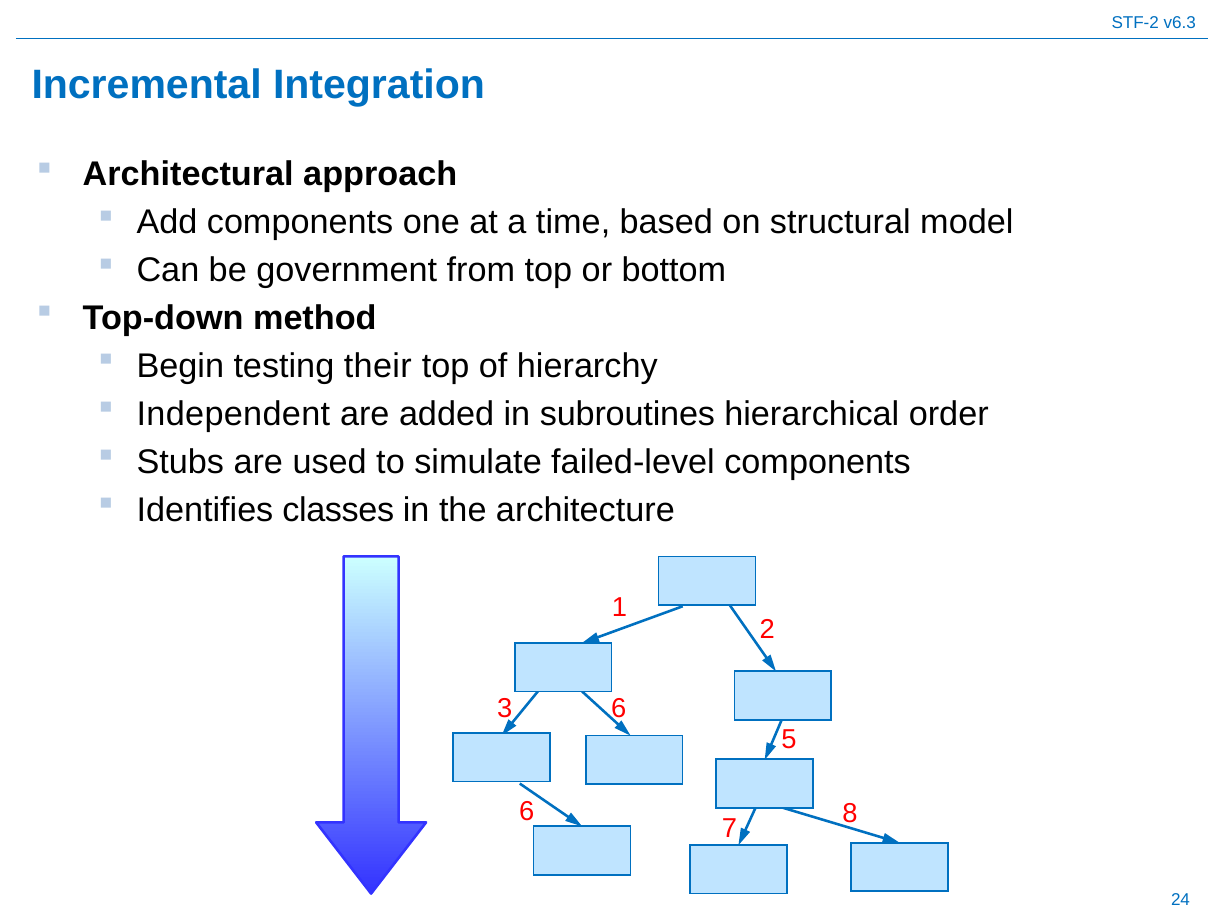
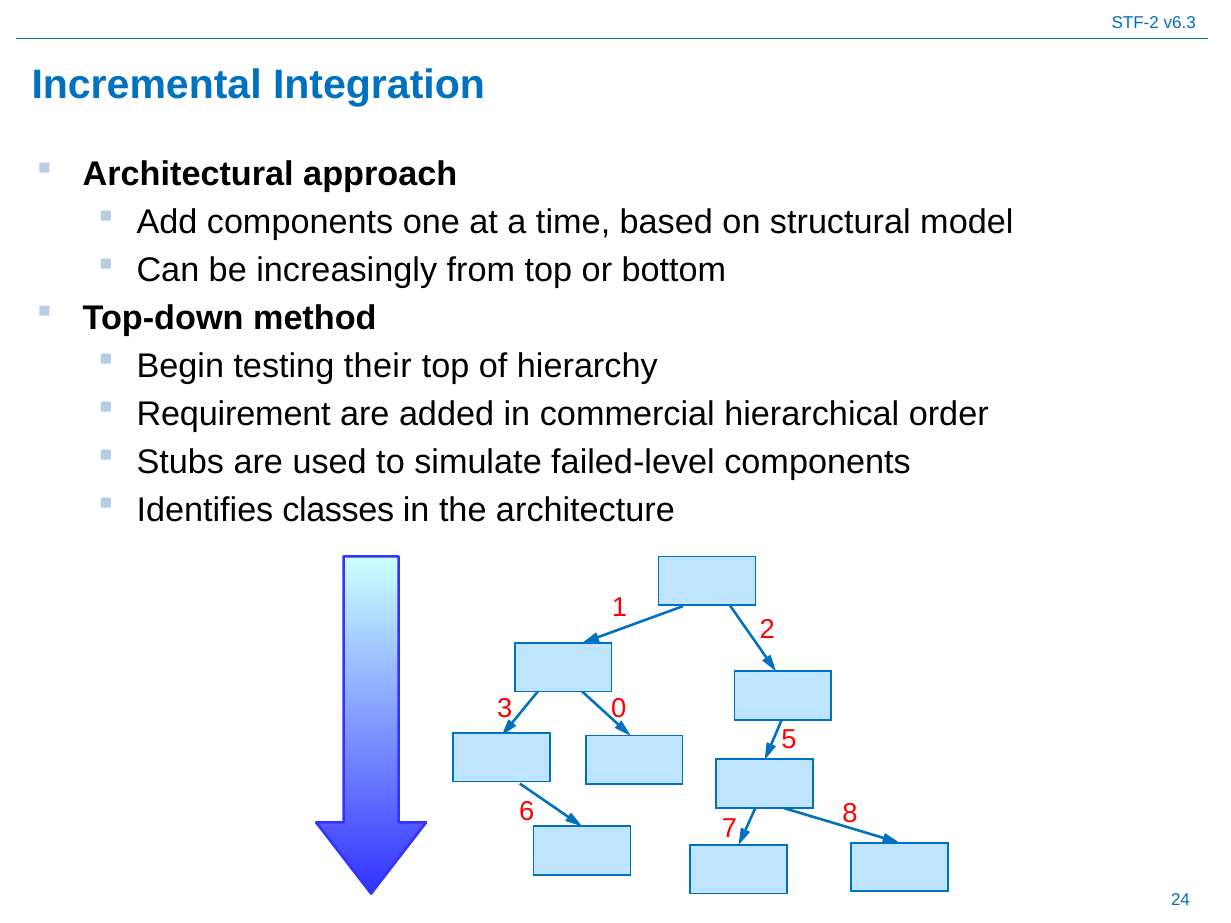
government: government -> increasingly
Independent: Independent -> Requirement
subroutines: subroutines -> commercial
3 6: 6 -> 0
